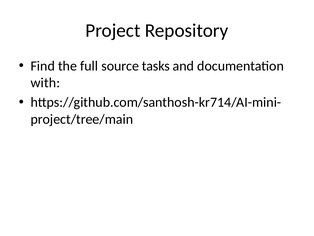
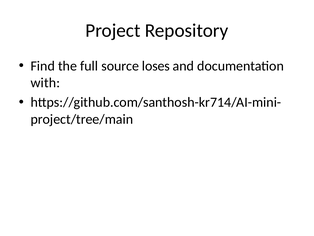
tasks: tasks -> loses
